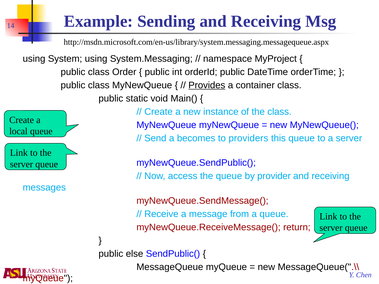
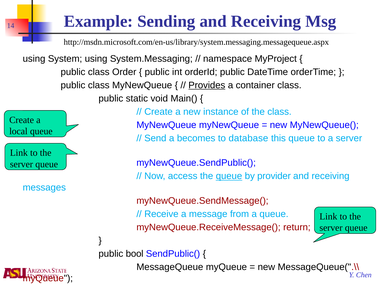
providers: providers -> database
queue at (229, 176) underline: none -> present
else: else -> bool
